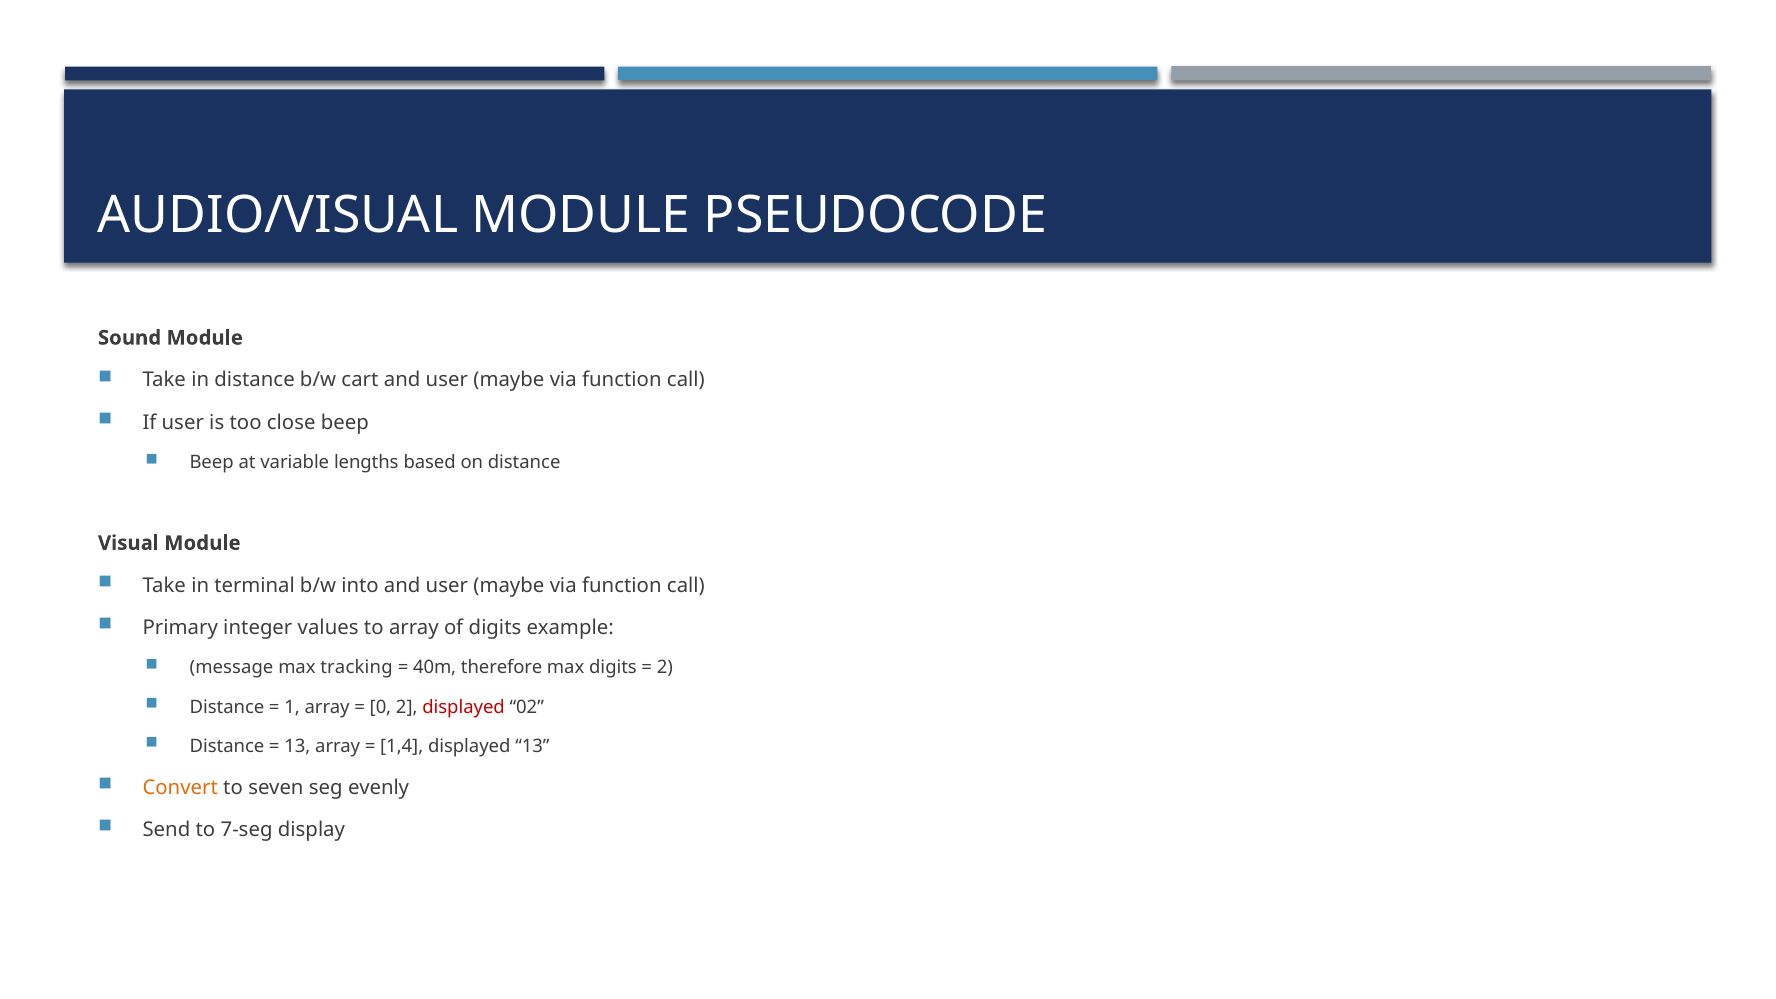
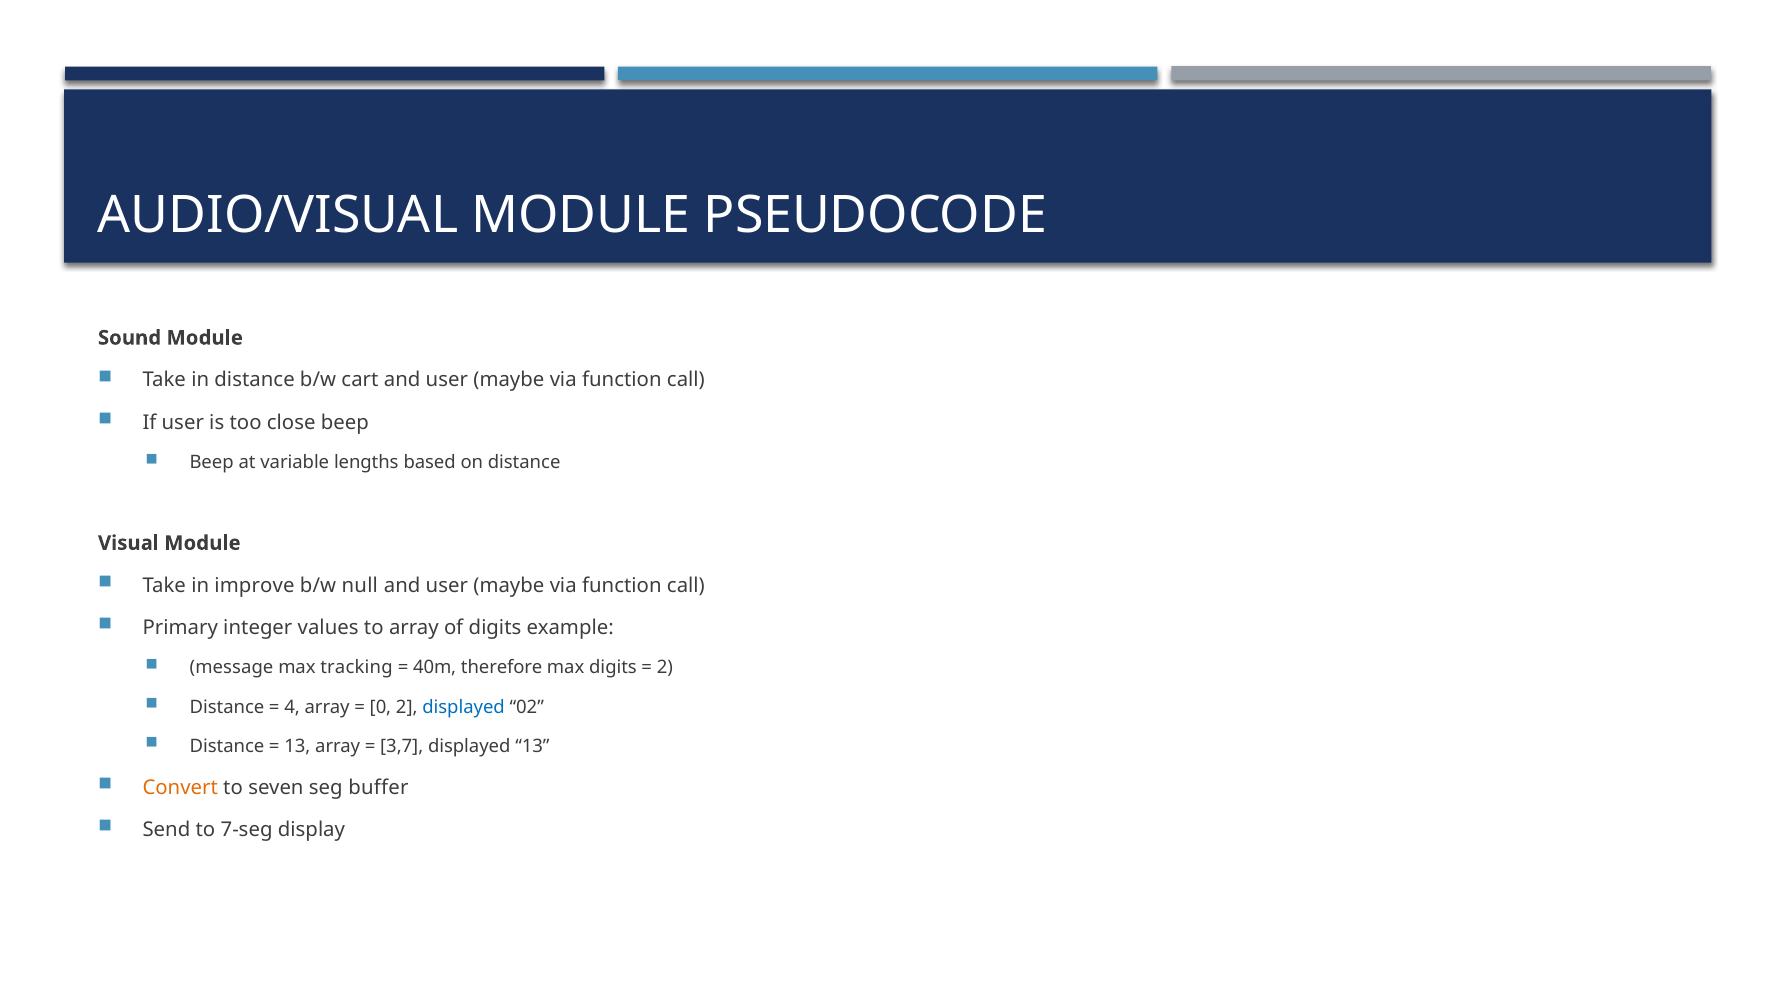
terminal: terminal -> improve
into: into -> null
1: 1 -> 4
displayed at (464, 707) colour: red -> blue
1,4: 1,4 -> 3,7
evenly: evenly -> buffer
